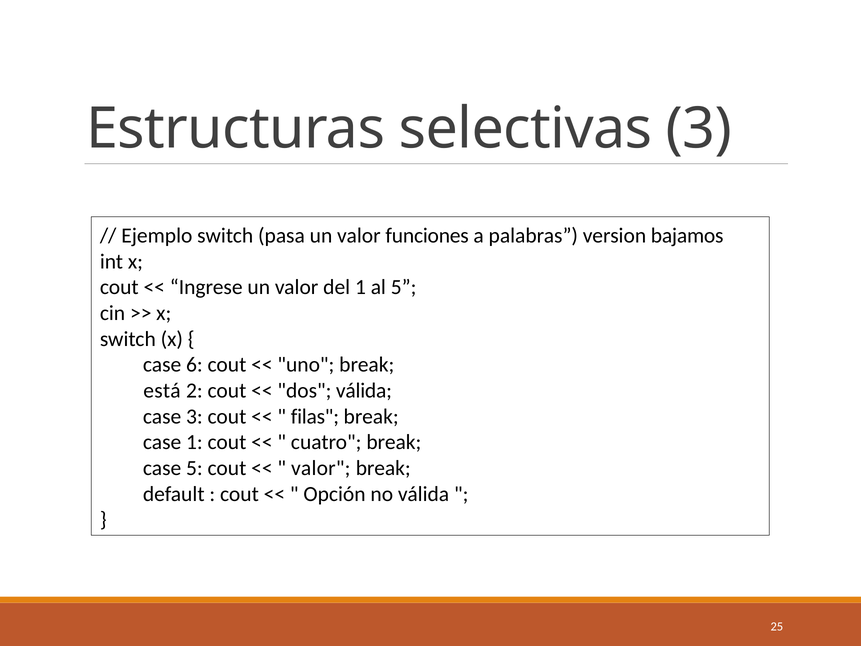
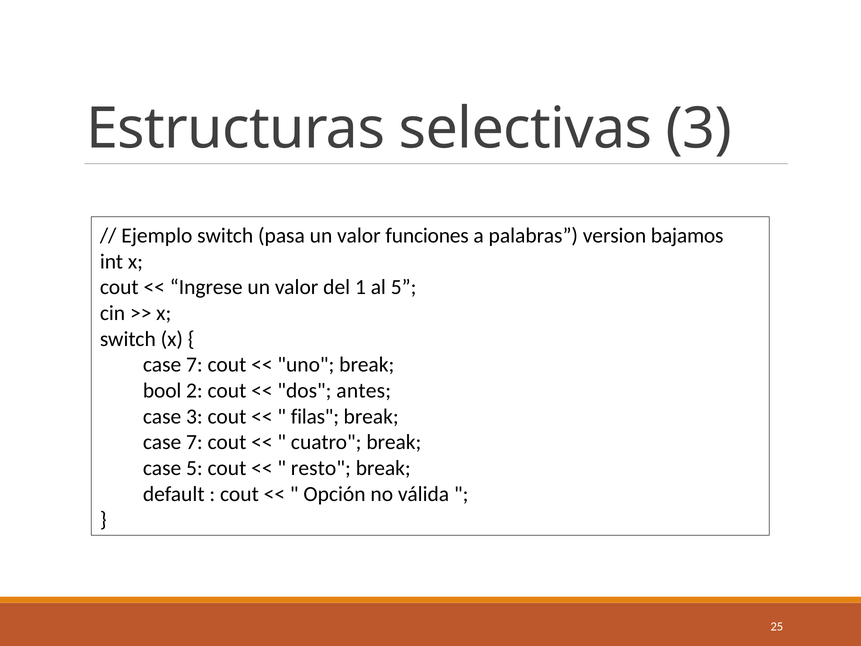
6 at (194, 365): 6 -> 7
está: está -> bool
dos válida: válida -> antes
1 at (194, 442): 1 -> 7
valor at (321, 468): valor -> resto
